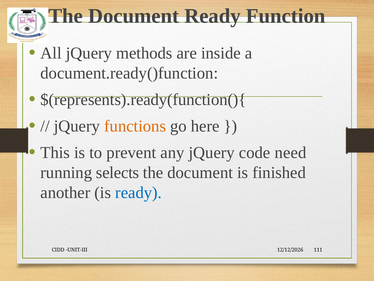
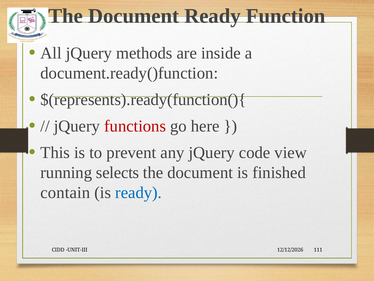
functions colour: orange -> red
need: need -> view
another: another -> contain
